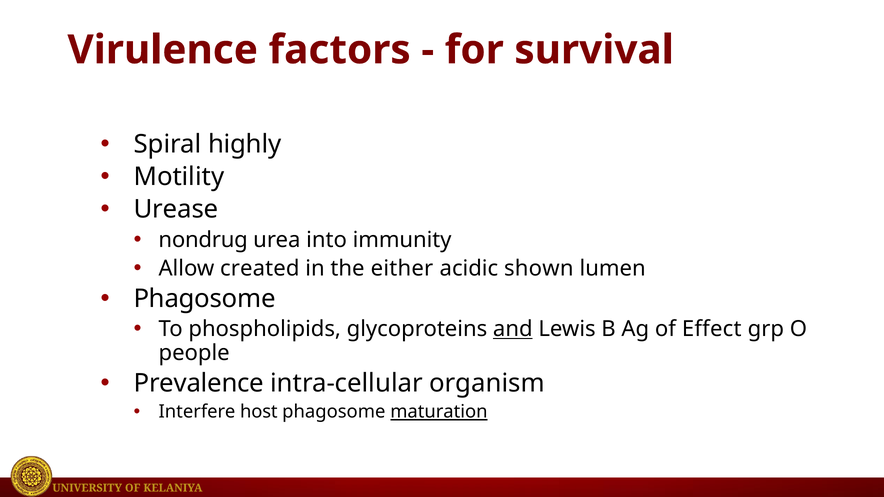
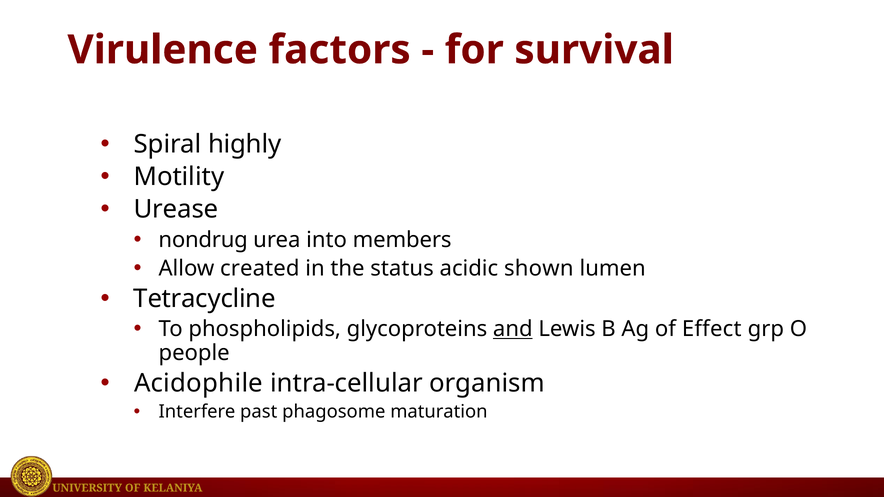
immunity: immunity -> members
either: either -> status
Phagosome at (205, 299): Phagosome -> Tetracycline
Prevalence: Prevalence -> Acidophile
host: host -> past
maturation underline: present -> none
